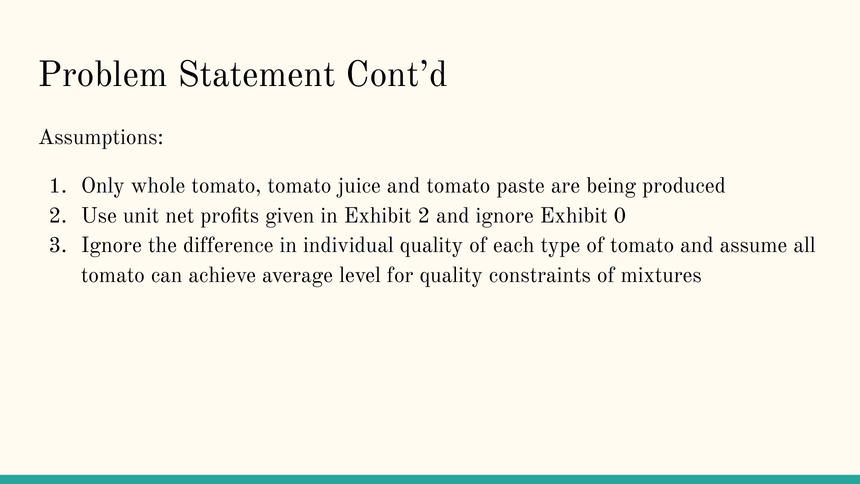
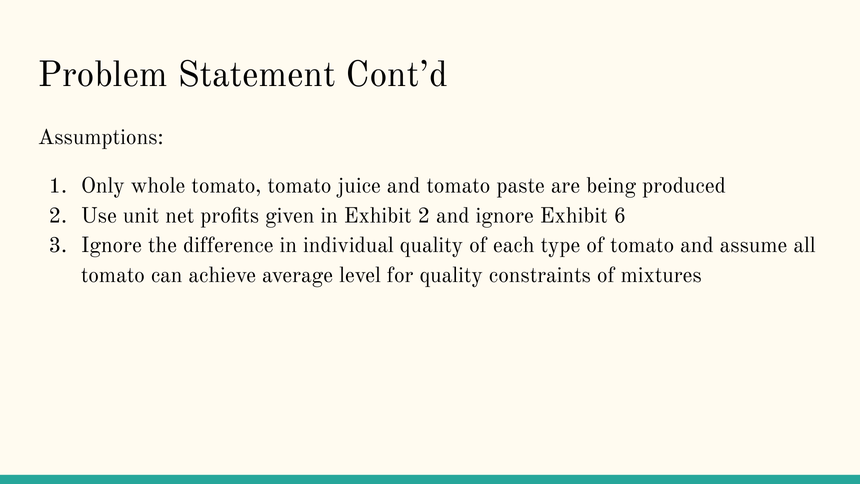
0: 0 -> 6
